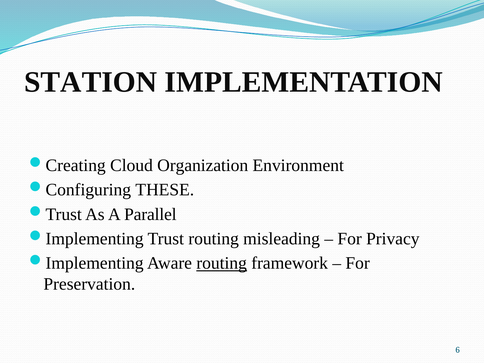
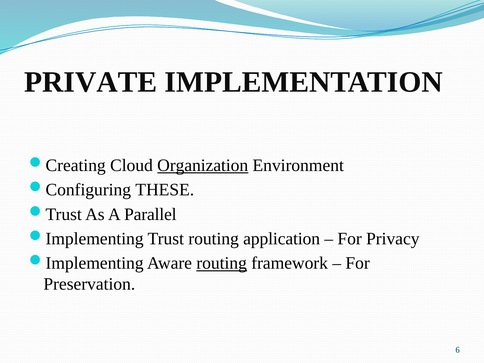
STATION: STATION -> PRIVATE
Organization underline: none -> present
misleading: misleading -> application
